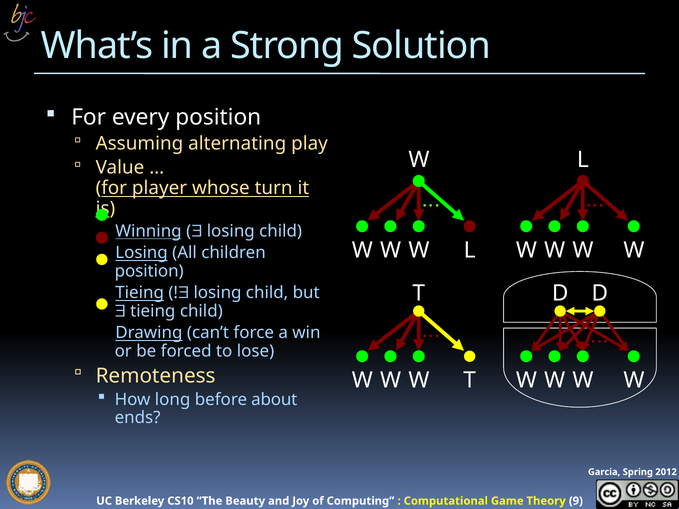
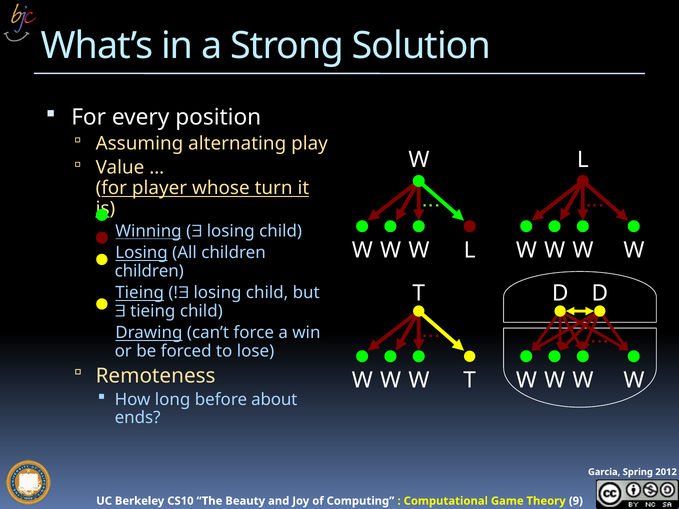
position at (149, 271): position -> children
